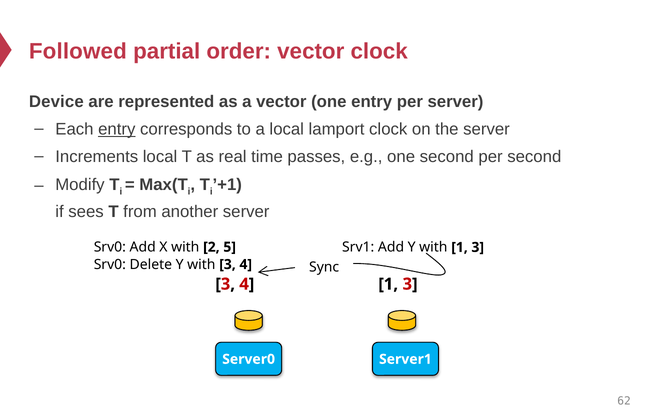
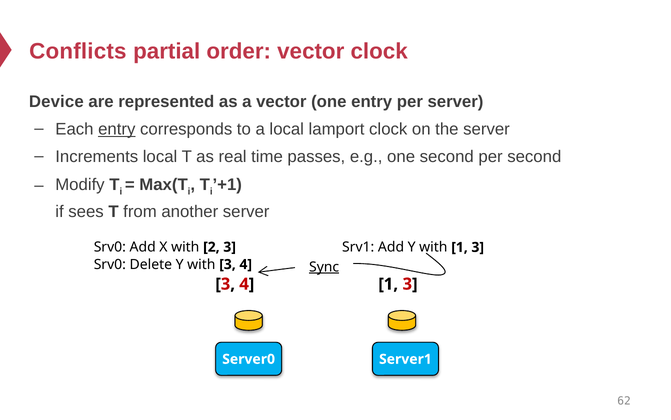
Followed: Followed -> Conflicts
2 5: 5 -> 3
Sync underline: none -> present
